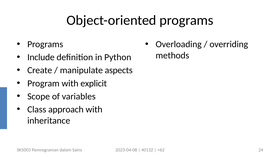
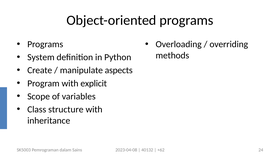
Include: Include -> System
approach: approach -> structure
